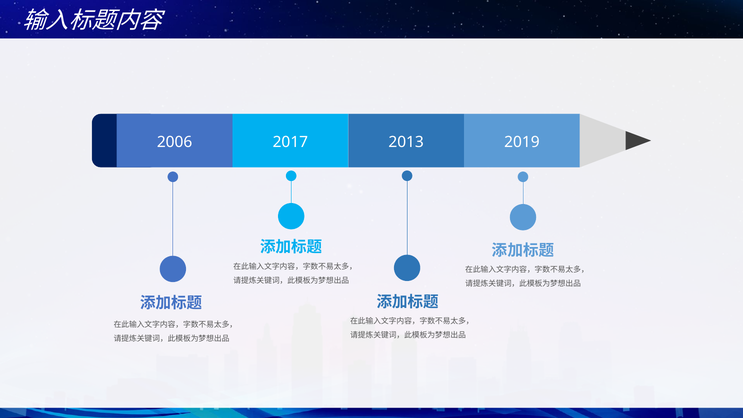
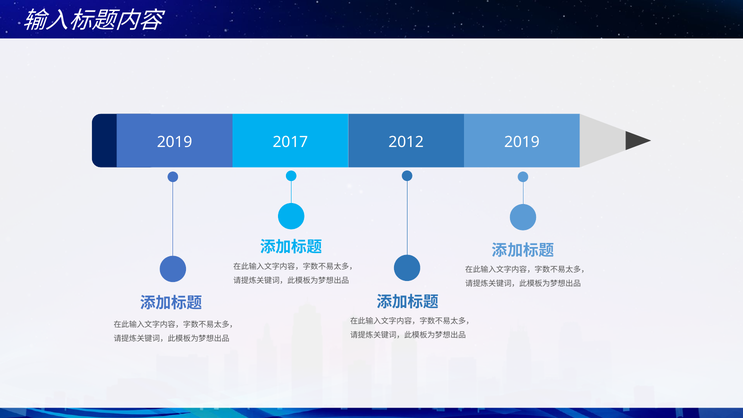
2006 at (175, 142): 2006 -> 2019
2013: 2013 -> 2012
